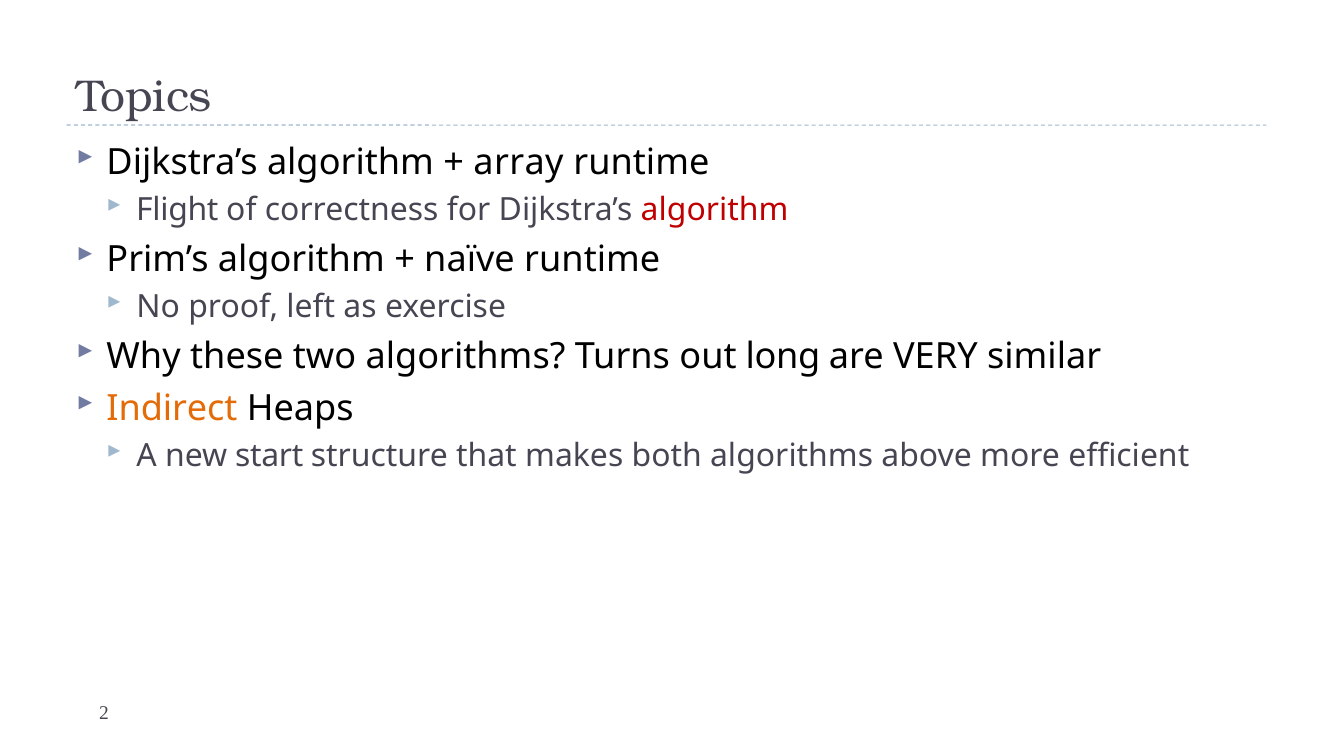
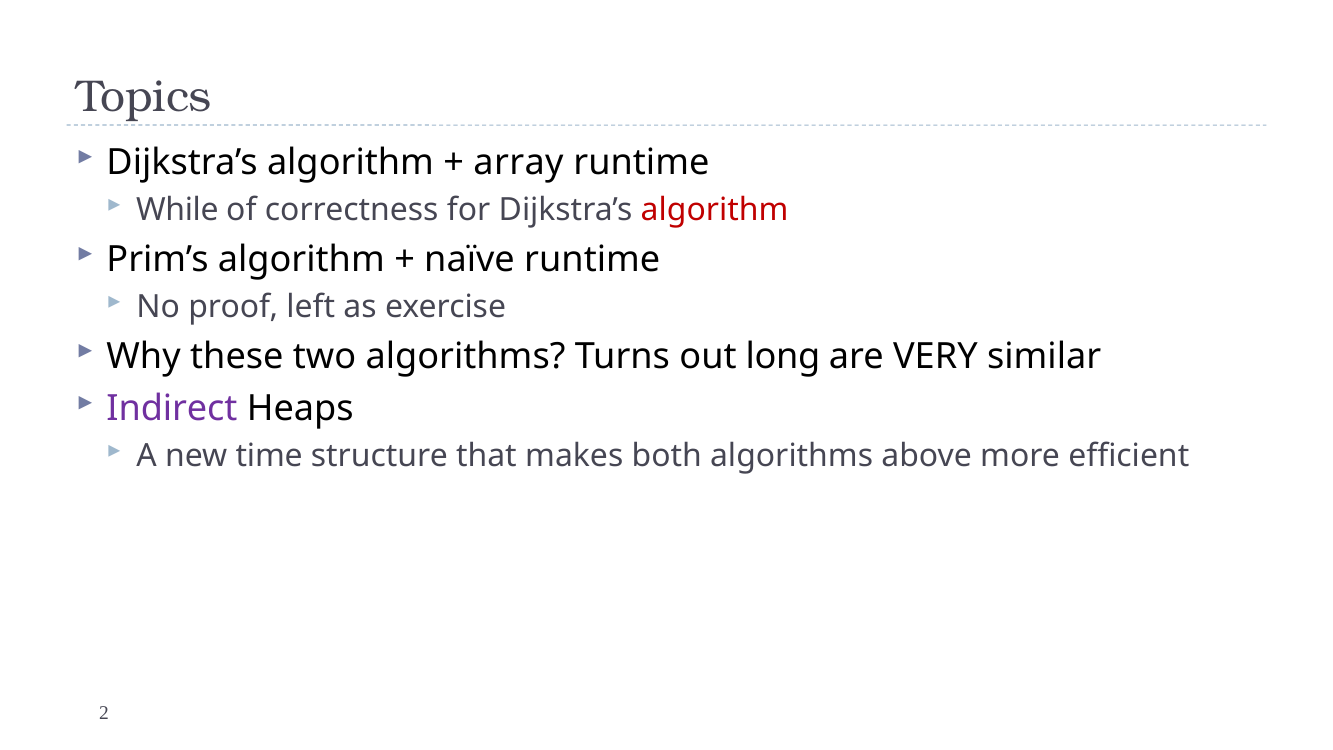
Flight: Flight -> While
Indirect colour: orange -> purple
start: start -> time
